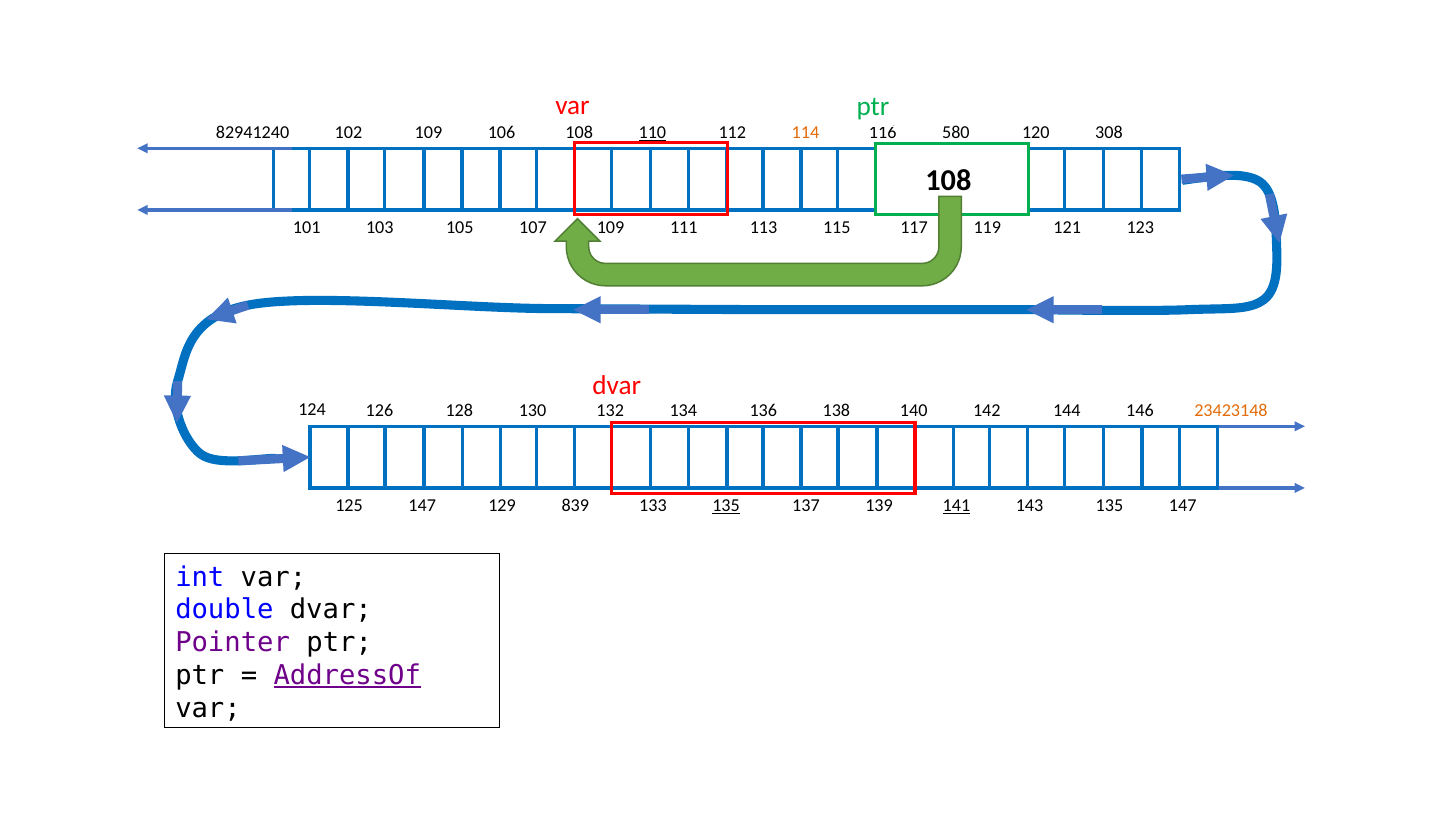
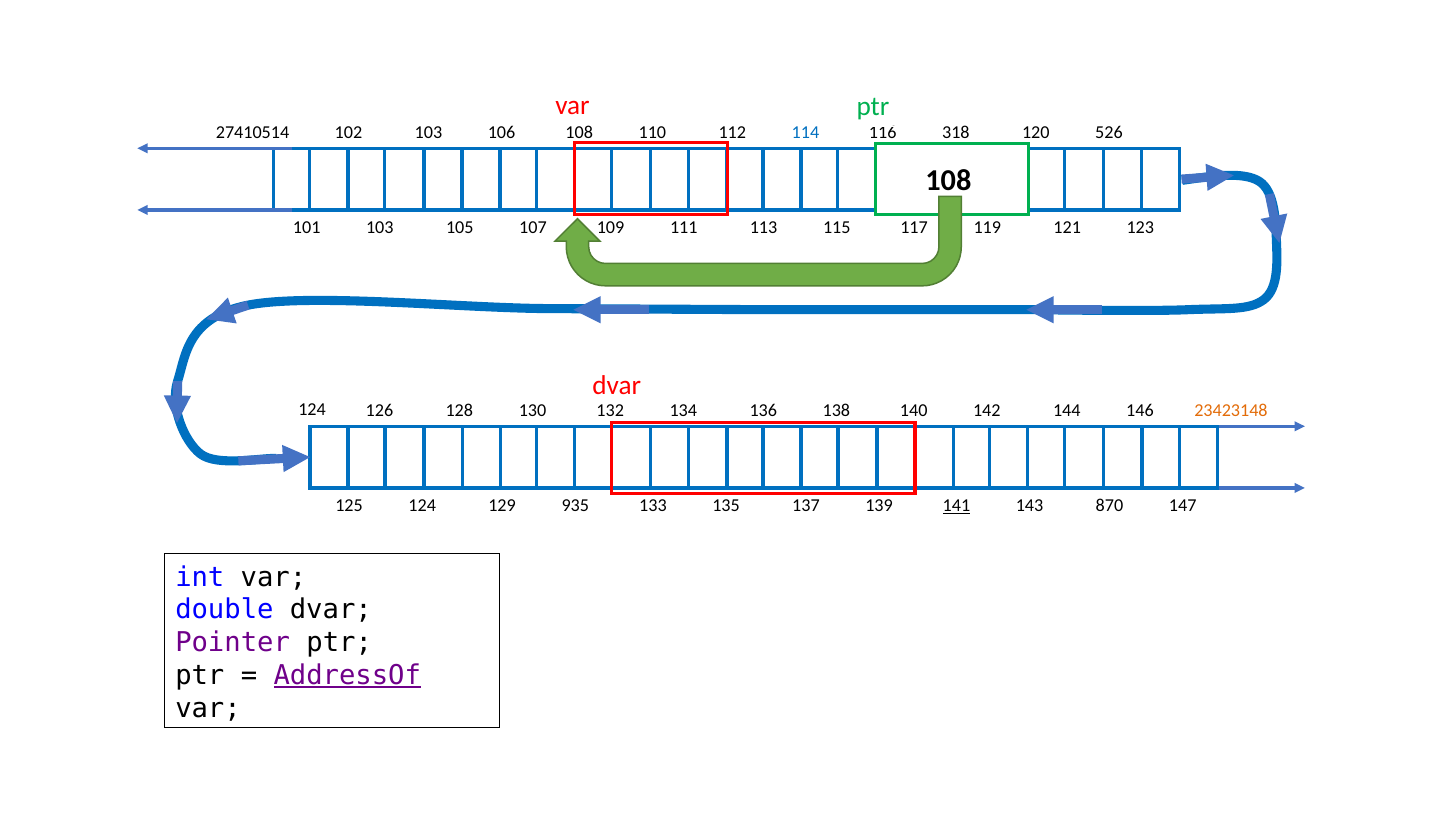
82941240: 82941240 -> 27410514
102 109: 109 -> 103
110 underline: present -> none
114 colour: orange -> blue
580: 580 -> 318
308: 308 -> 526
125 147: 147 -> 124
839: 839 -> 935
135 at (726, 506) underline: present -> none
143 135: 135 -> 870
